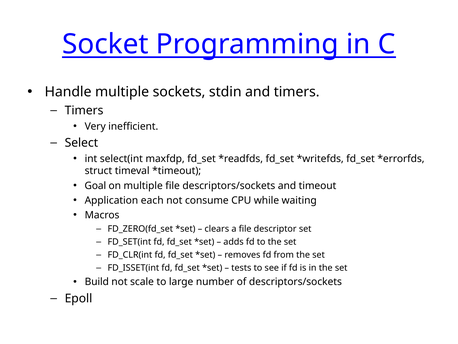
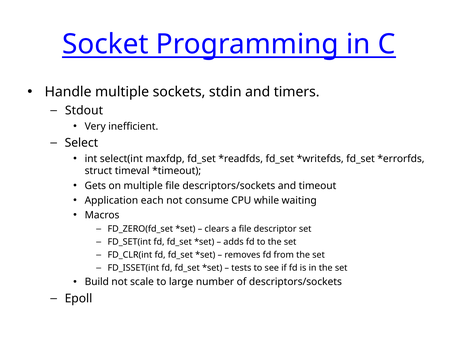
Timers at (84, 110): Timers -> Stdout
Goal: Goal -> Gets
